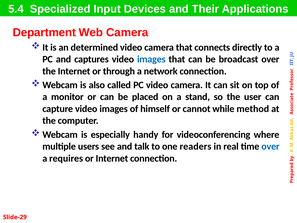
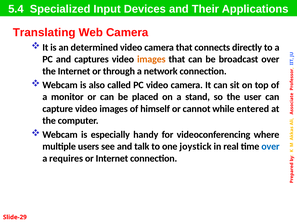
Department: Department -> Translating
images at (151, 59) colour: blue -> orange
method: method -> entered
readers: readers -> joystick
